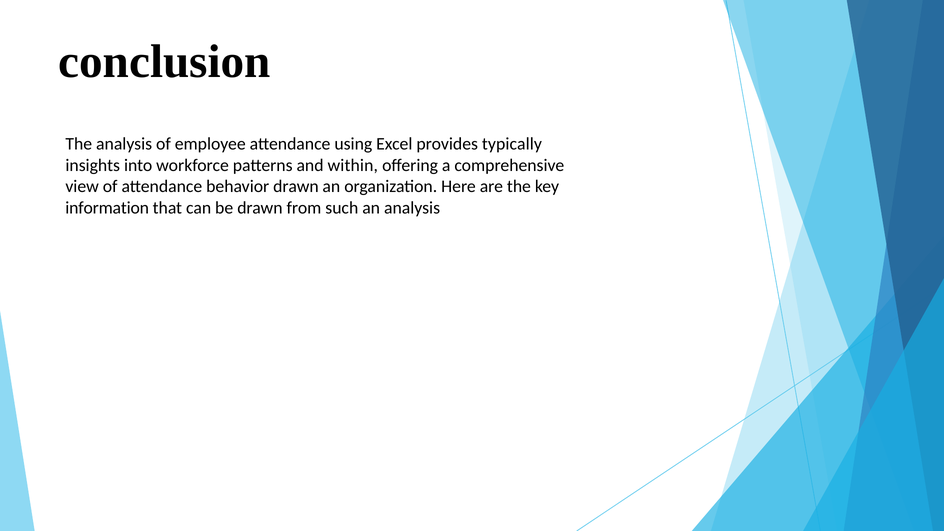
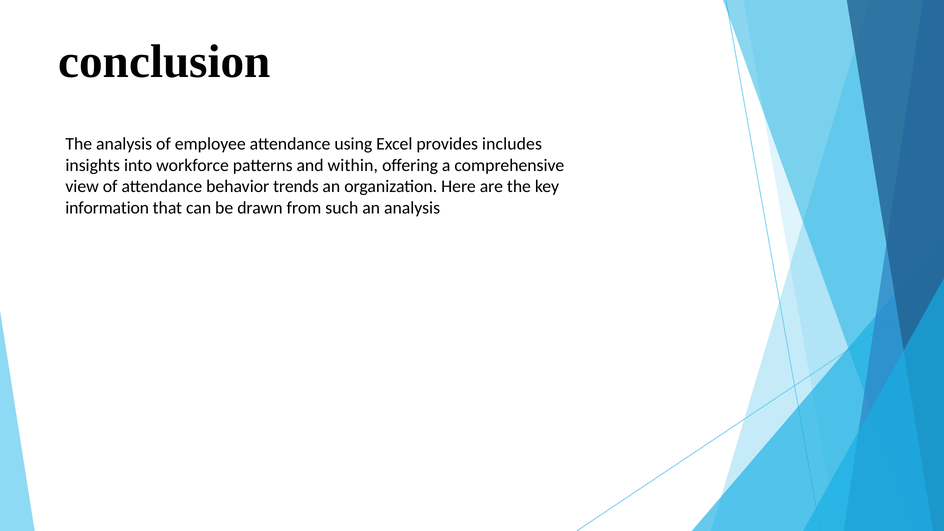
typically: typically -> includes
behavior drawn: drawn -> trends
